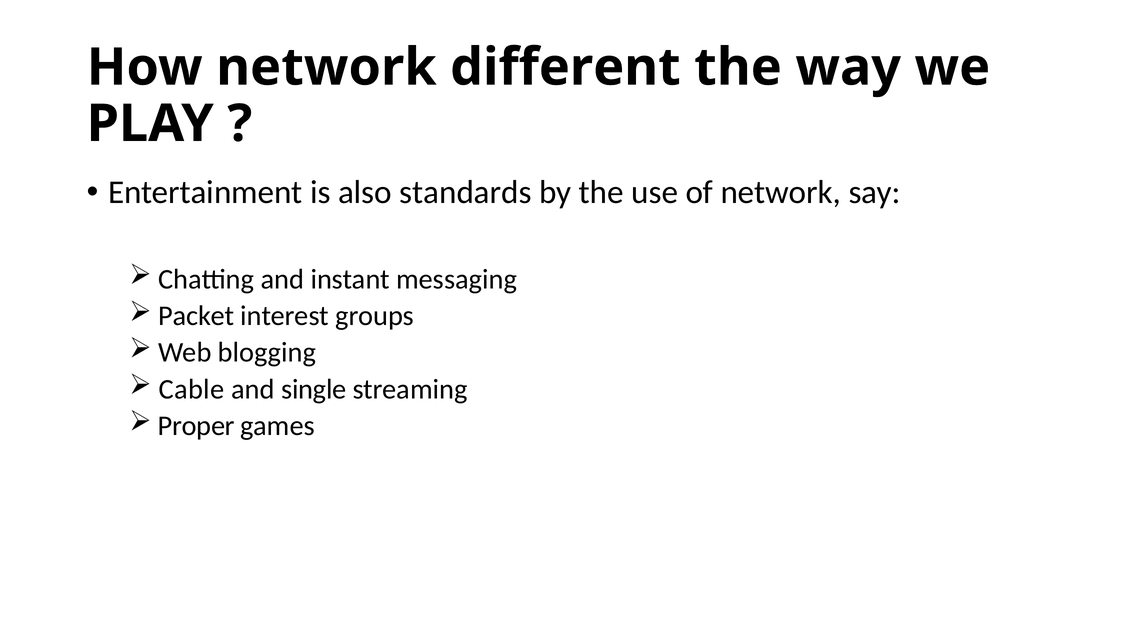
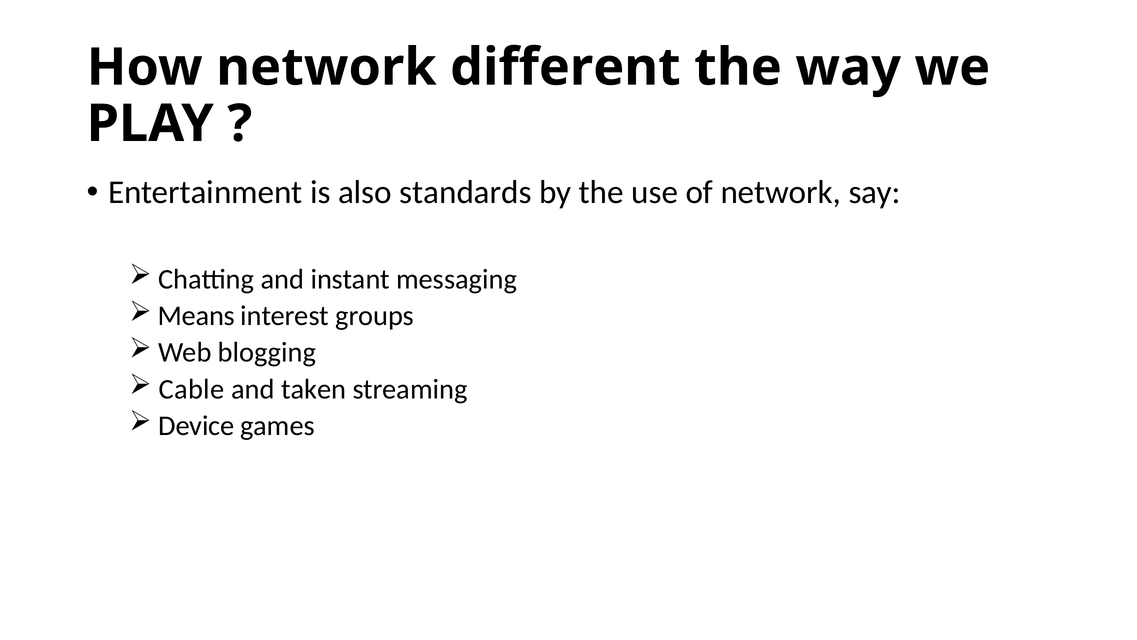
Packet: Packet -> Means
single: single -> taken
Proper: Proper -> Device
